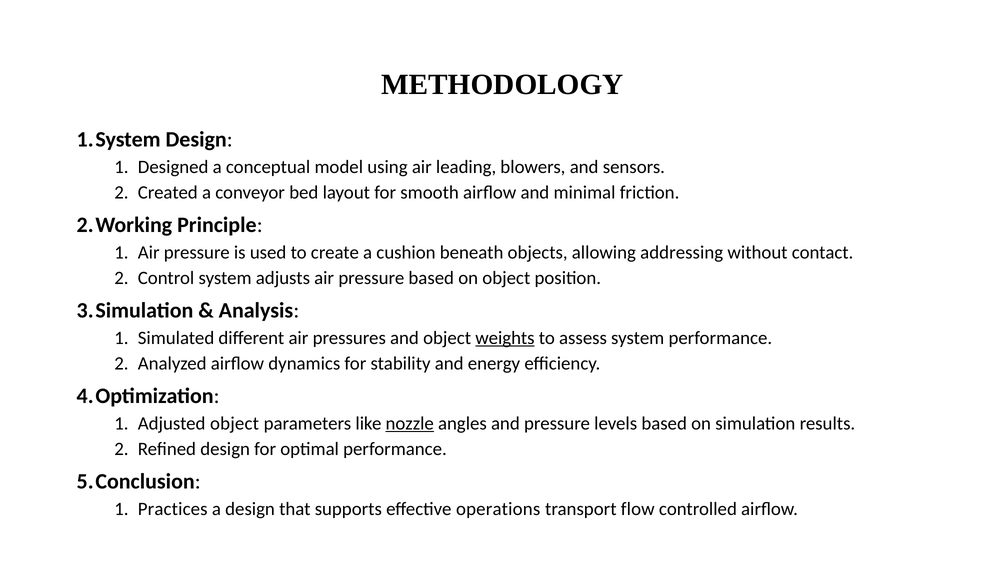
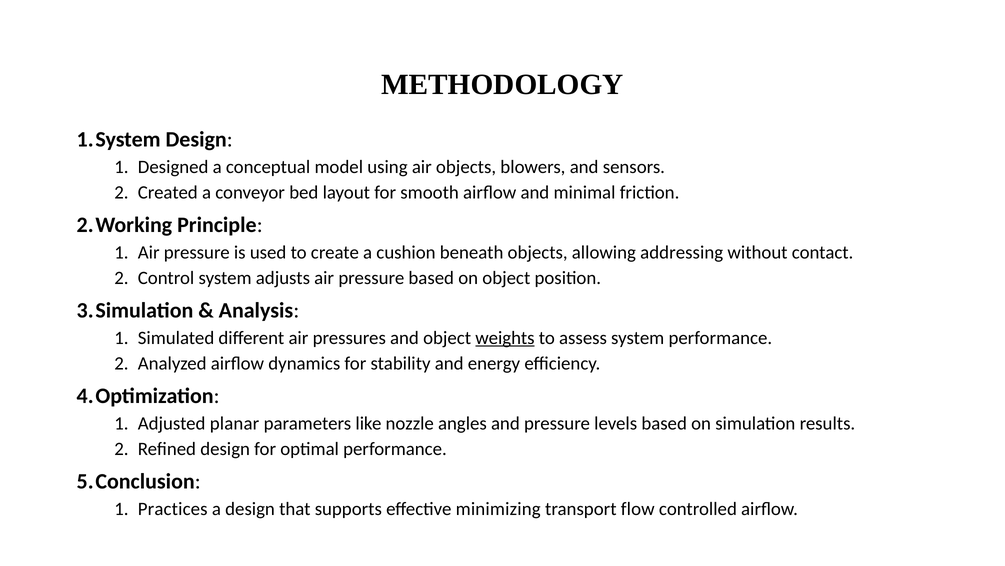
air leading: leading -> objects
Adjusted object: object -> planar
nozzle underline: present -> none
operations: operations -> minimizing
